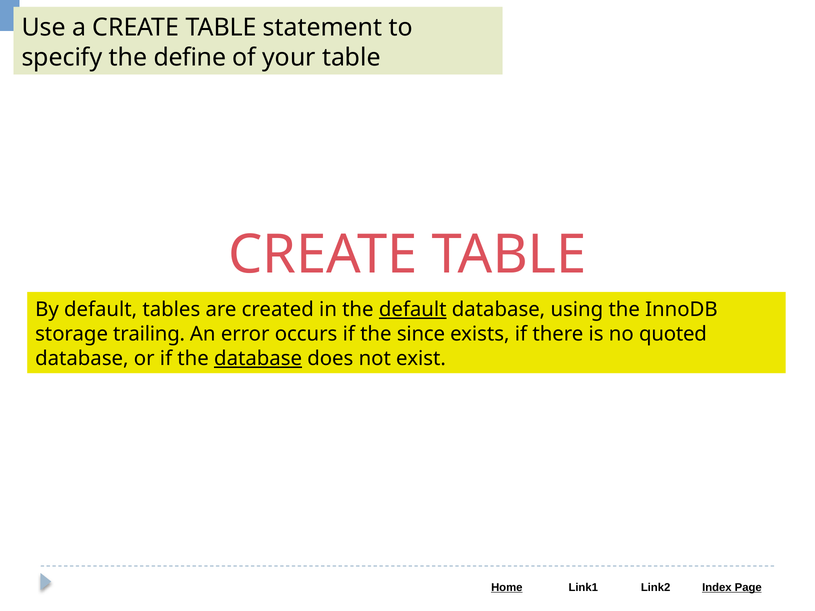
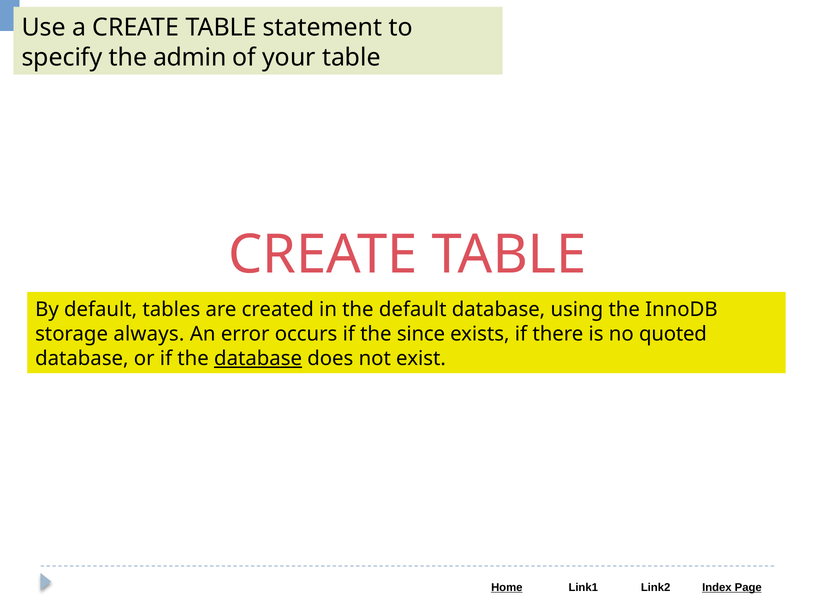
define: define -> admin
default at (413, 310) underline: present -> none
trailing: trailing -> always
